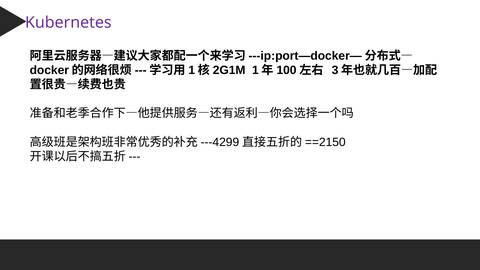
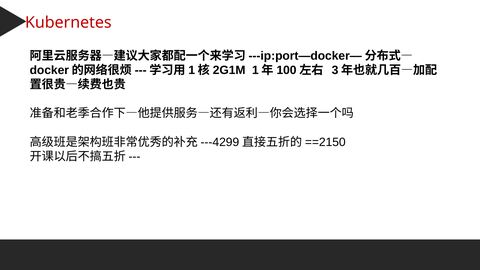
Kubernetes colour: purple -> red
